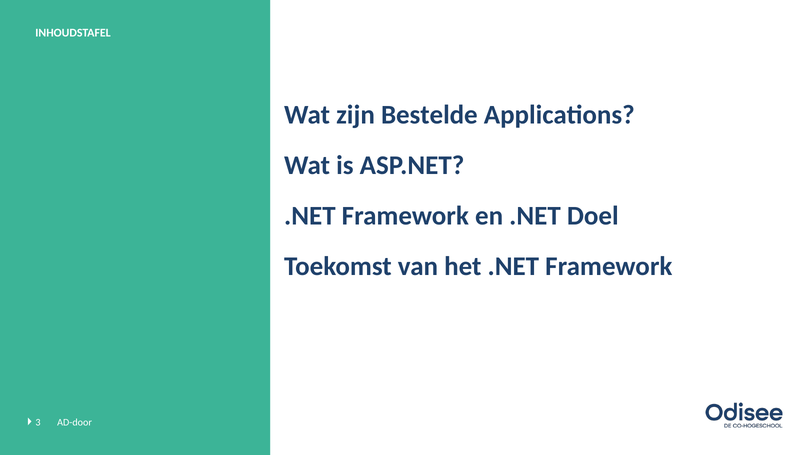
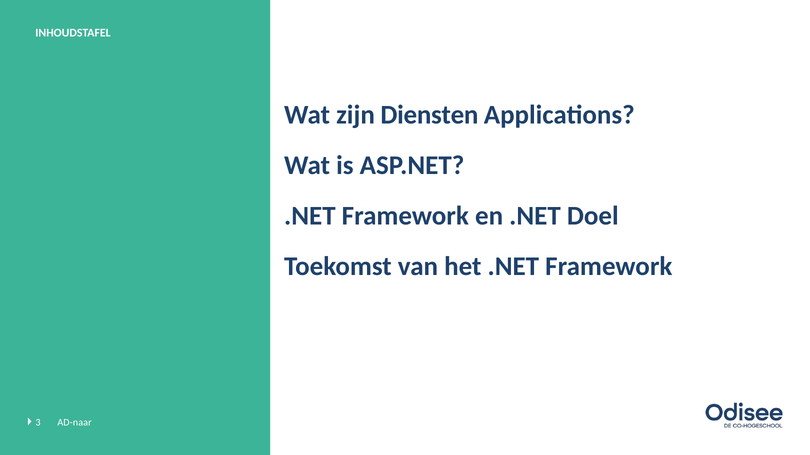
Bestelde: Bestelde -> Diensten
AD-door: AD-door -> AD-naar
